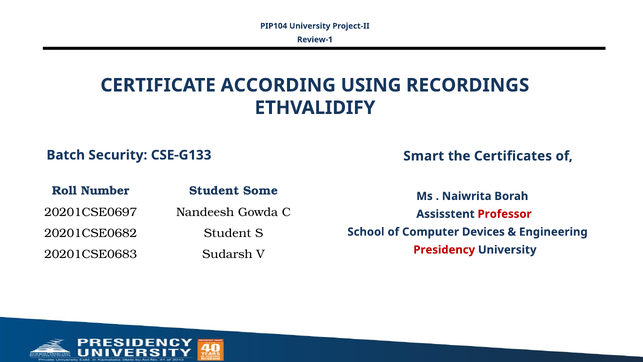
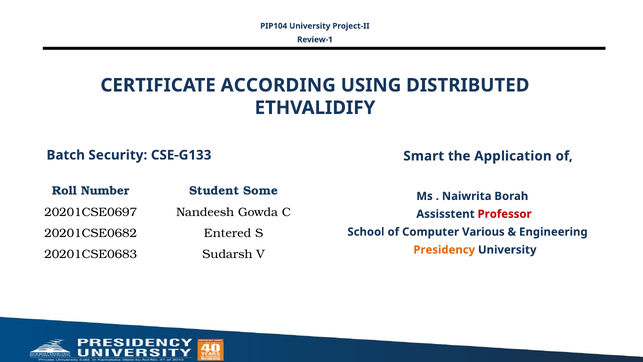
RECORDINGS: RECORDINGS -> DISTRIBUTED
Certificates: Certificates -> Application
20201CSE0682 Student: Student -> Entered
Devices: Devices -> Various
Presidency colour: red -> orange
